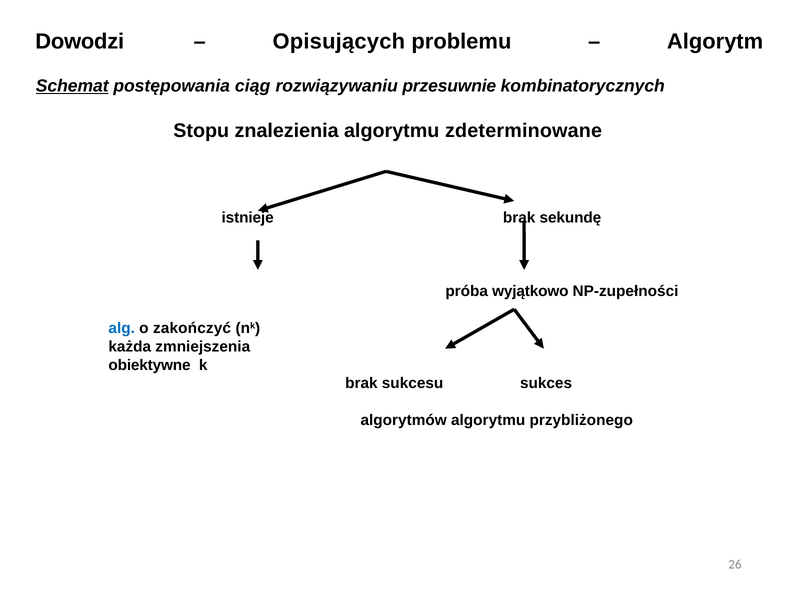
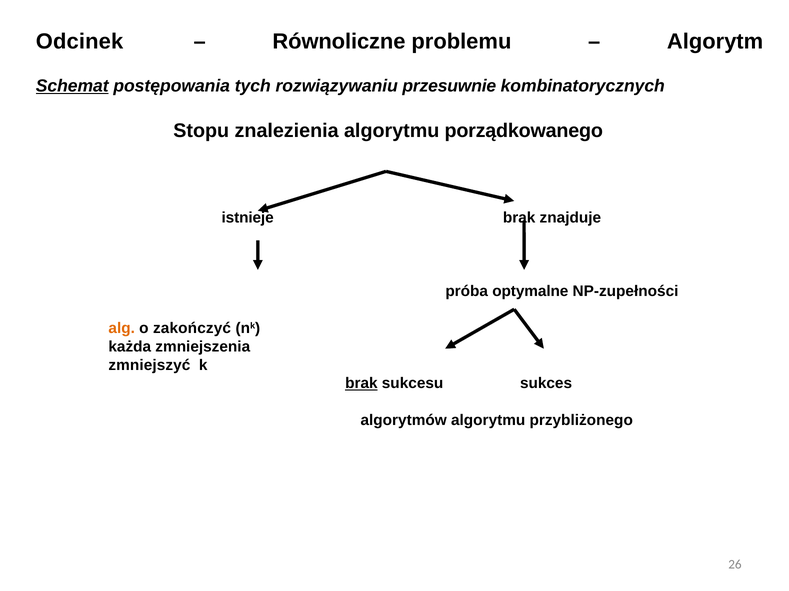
Dowodzi: Dowodzi -> Odcinek
Opisujących: Opisujących -> Równoliczne
ciąg: ciąg -> tych
zdeterminowane: zdeterminowane -> porządkowanego
sekundę: sekundę -> znajduje
wyjątkowo: wyjątkowo -> optymalne
alg colour: blue -> orange
obiektywne: obiektywne -> zmniejszyć
brak at (361, 384) underline: none -> present
